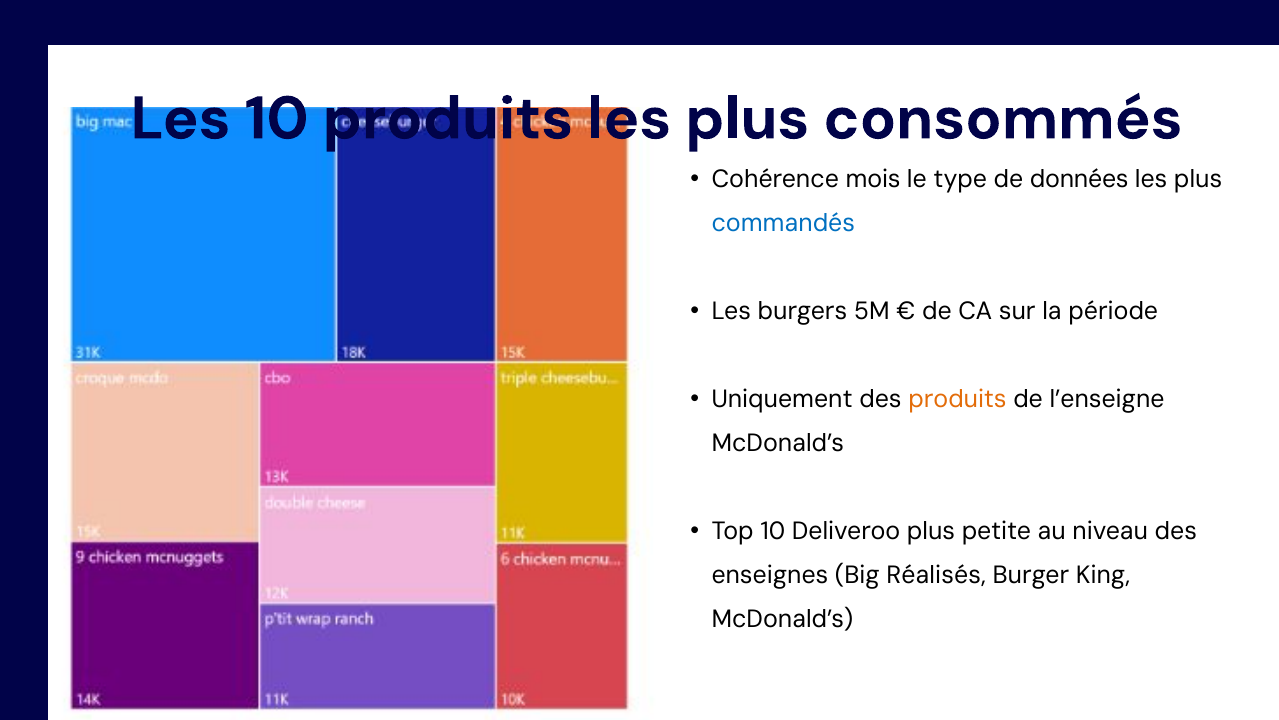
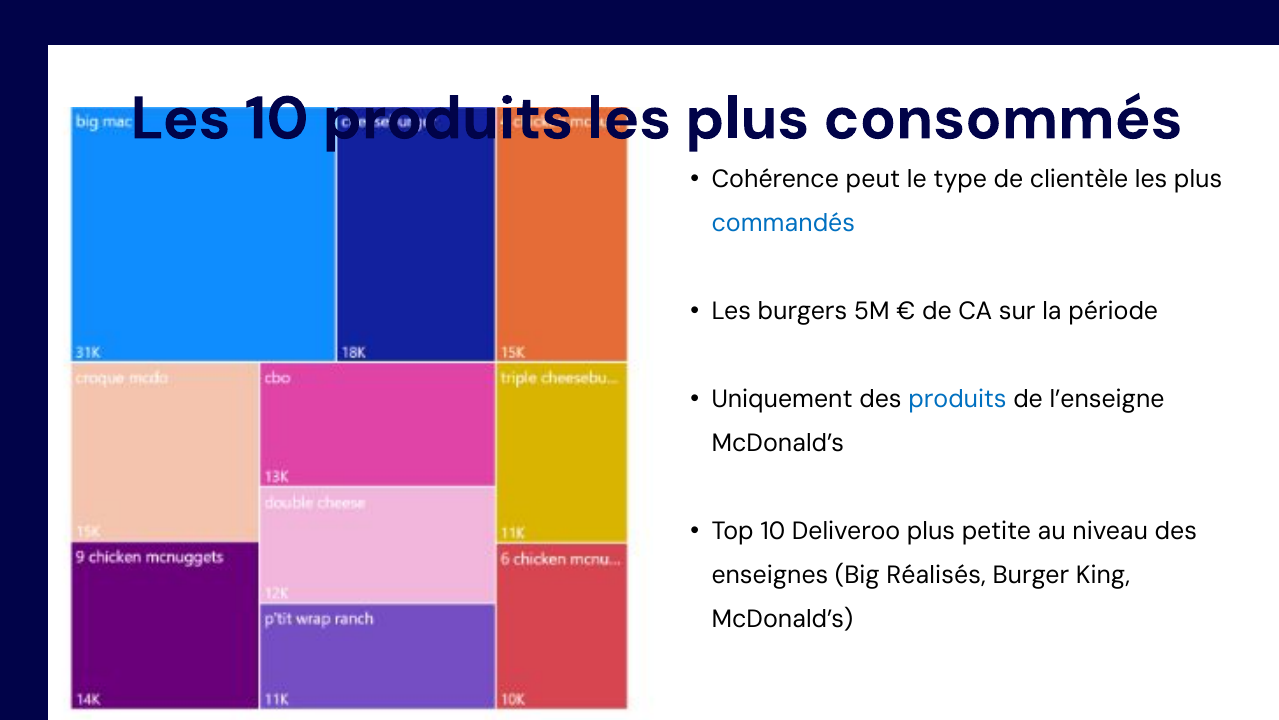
mois: mois -> peut
données: données -> clientèle
produits at (958, 399) colour: orange -> blue
